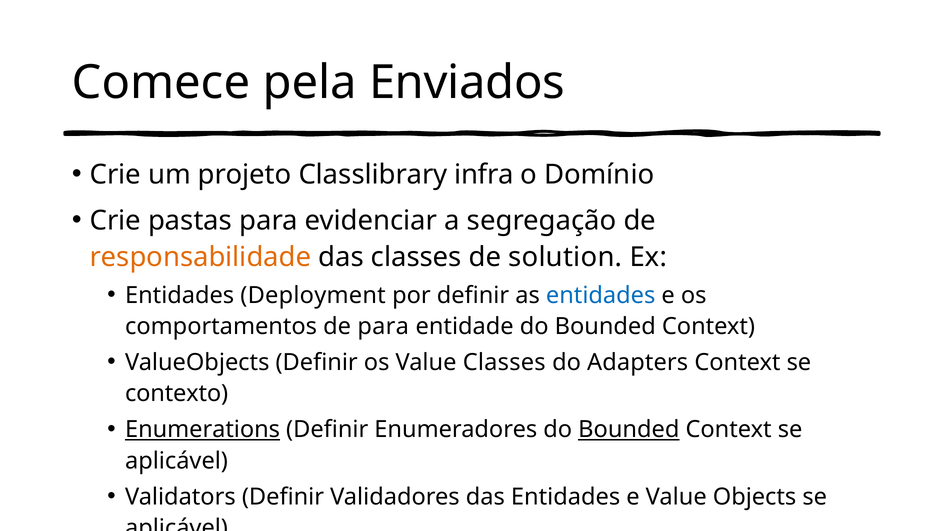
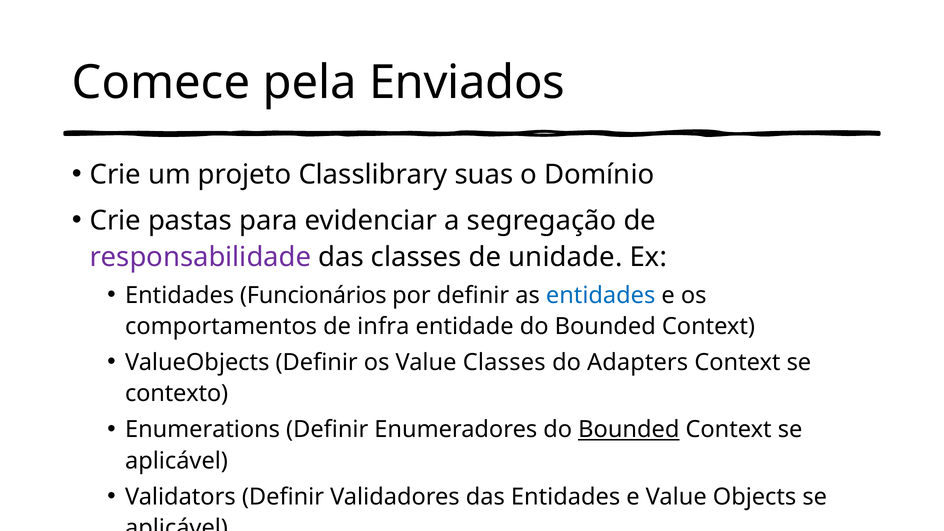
infra: infra -> suas
responsabilidade colour: orange -> purple
solution: solution -> unidade
Deployment: Deployment -> Funcionários
de para: para -> infra
Enumerations underline: present -> none
